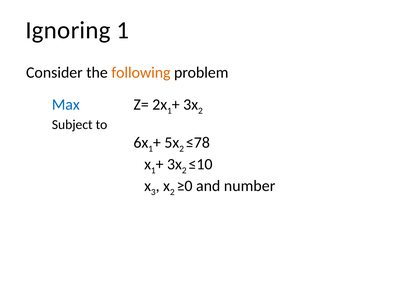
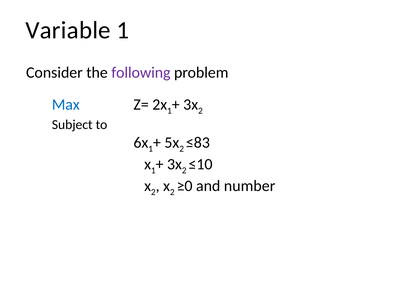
Ignoring: Ignoring -> Variable
following colour: orange -> purple
≤78: ≤78 -> ≤83
3 at (153, 192): 3 -> 2
